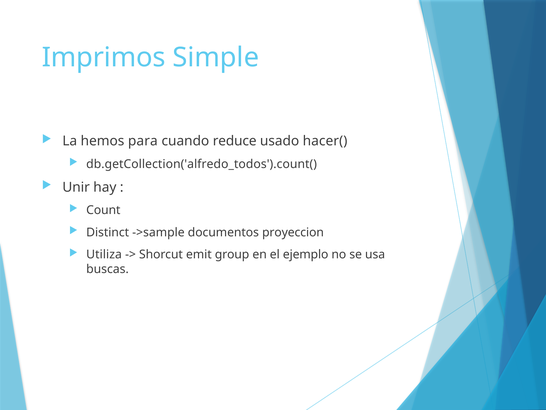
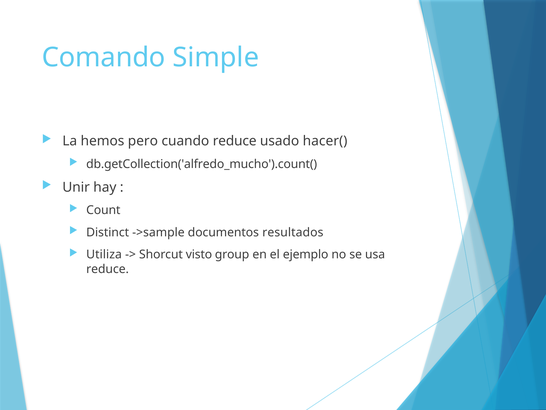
Imprimos: Imprimos -> Comando
para: para -> pero
db.getCollection('alfredo_todos').count(: db.getCollection('alfredo_todos').count( -> db.getCollection('alfredo_mucho').count(
proyeccion: proyeccion -> resultados
emit: emit -> visto
buscas at (108, 269): buscas -> reduce
